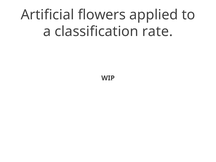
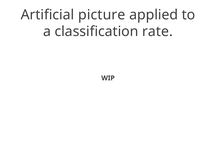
flowers: flowers -> picture
